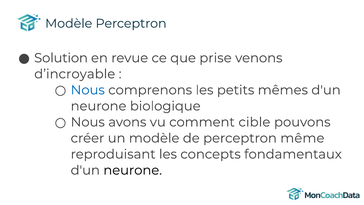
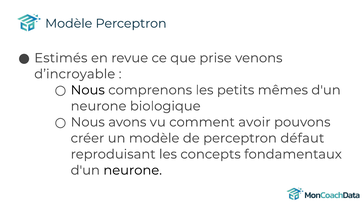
Solution: Solution -> Estimés
Nous at (88, 90) colour: blue -> black
cible: cible -> avoir
même: même -> défaut
